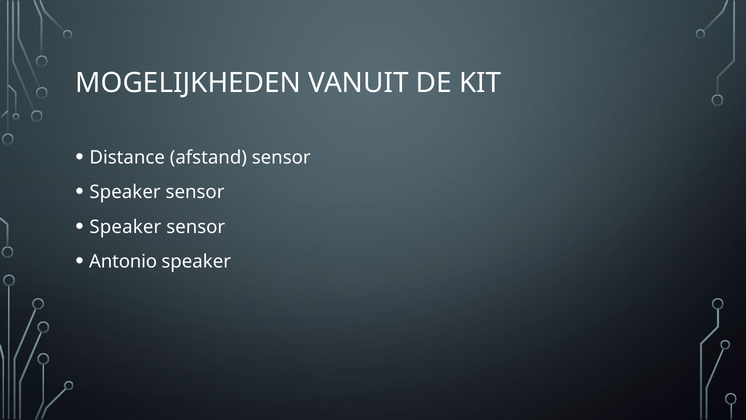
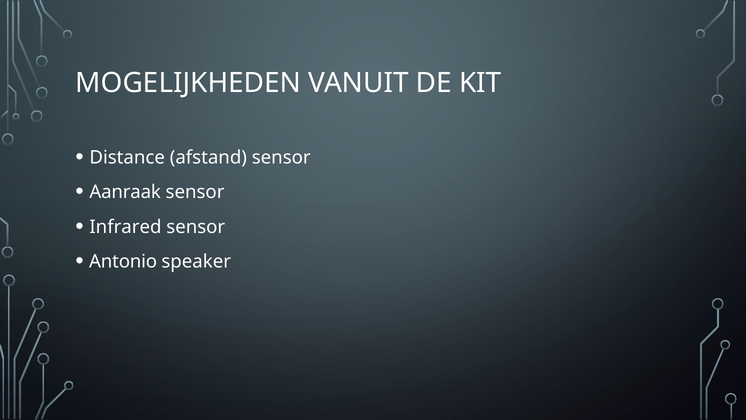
Speaker at (125, 192): Speaker -> Aanraak
Speaker at (125, 227): Speaker -> Infrared
